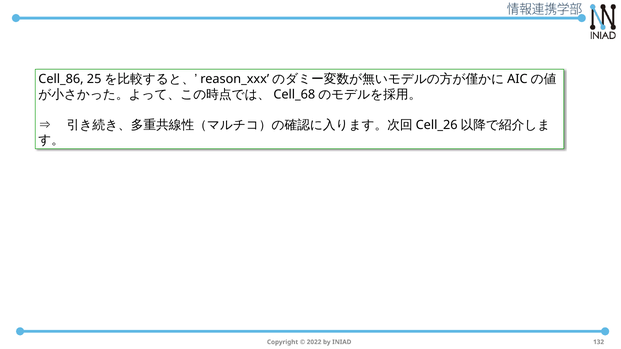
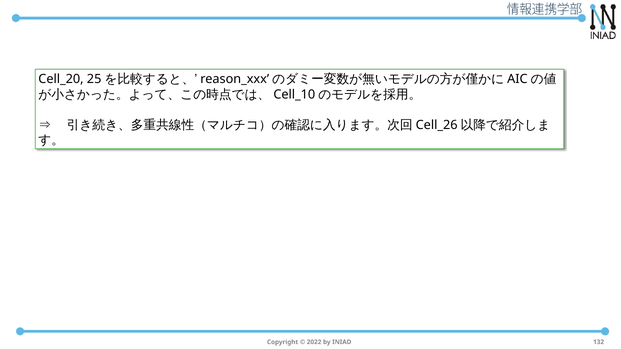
Cell_86: Cell_86 -> Cell_20
Cell_68: Cell_68 -> Cell_10
